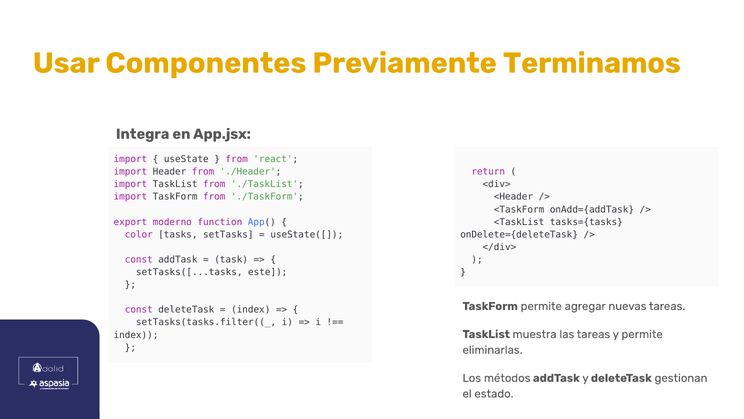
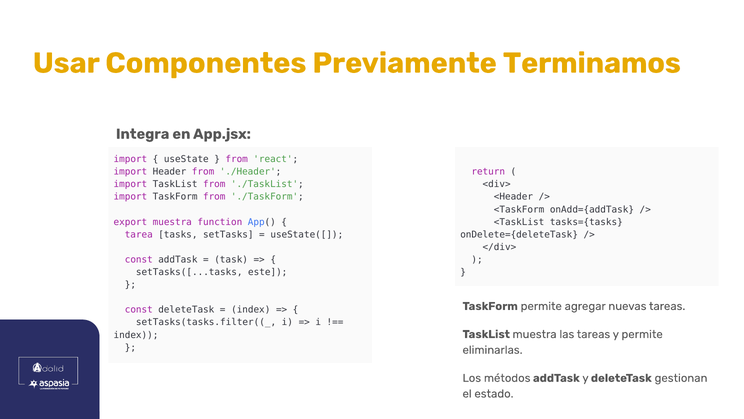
export moderno: moderno -> muestra
color: color -> tarea
